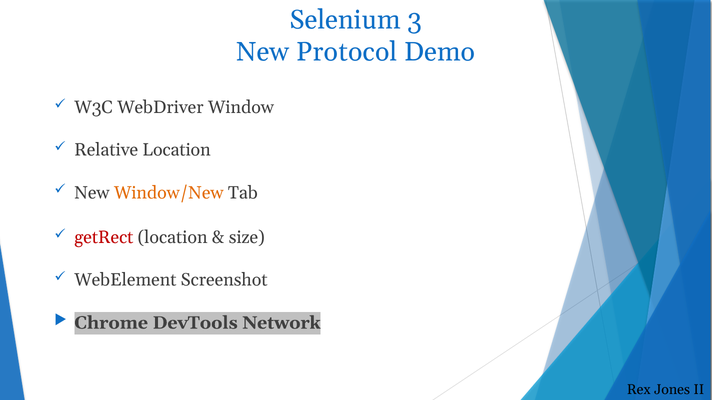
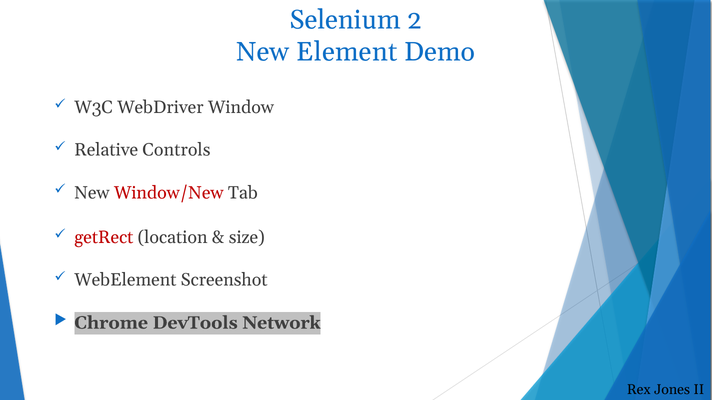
3: 3 -> 2
Protocol: Protocol -> Element
Relative Location: Location -> Controls
Window/New colour: orange -> red
